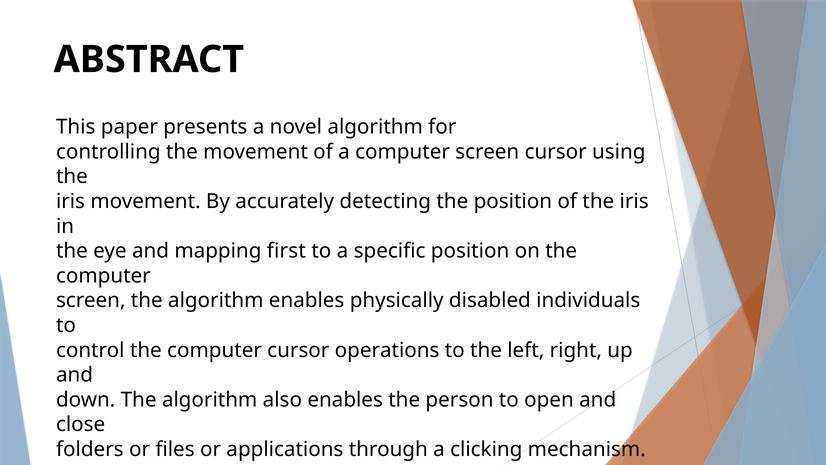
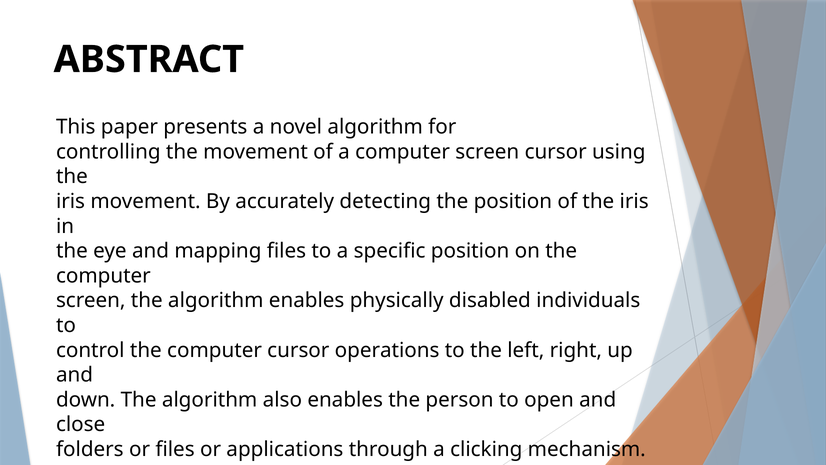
mapping first: first -> files
